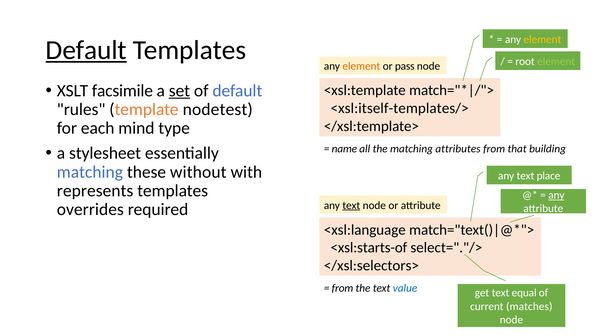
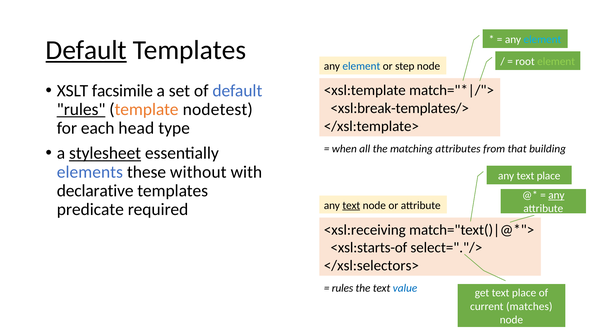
element at (542, 40) colour: yellow -> light blue
element at (361, 66) colour: orange -> blue
pass: pass -> step
set underline: present -> none
<xsl:itself-templates/>: <xsl:itself-templates/> -> <xsl:break-templates/>
rules at (81, 110) underline: none -> present
mind: mind -> head
name: name -> when
stylesheet underline: none -> present
matching at (90, 172): matching -> elements
represents: represents -> declarative
overrides: overrides -> predicate
<xsl:language: <xsl:language -> <xsl:receiving
from at (343, 289): from -> rules
get text equal: equal -> place
